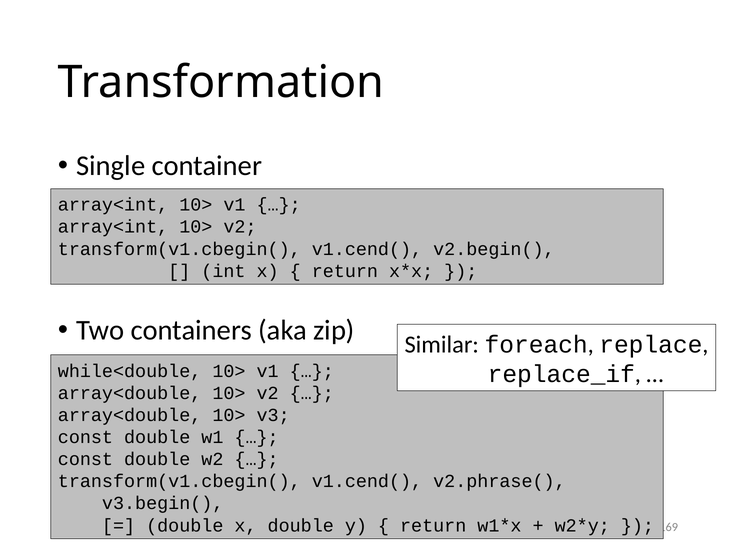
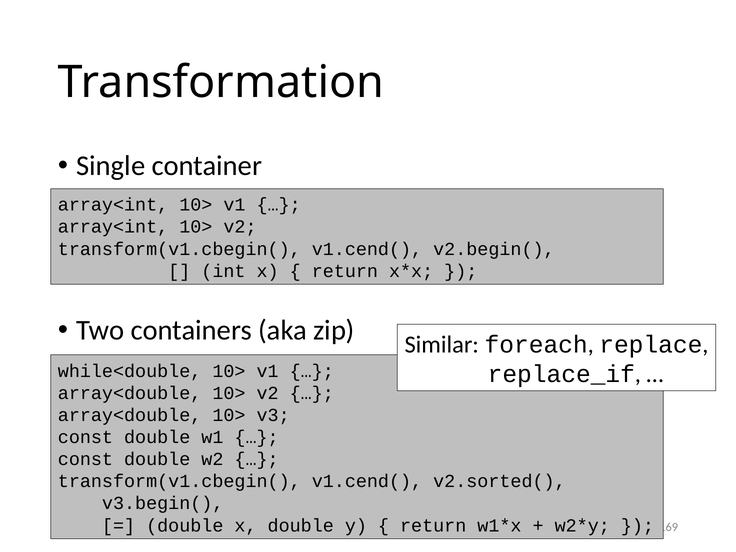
v2.phrase(: v2.phrase( -> v2.sorted(
